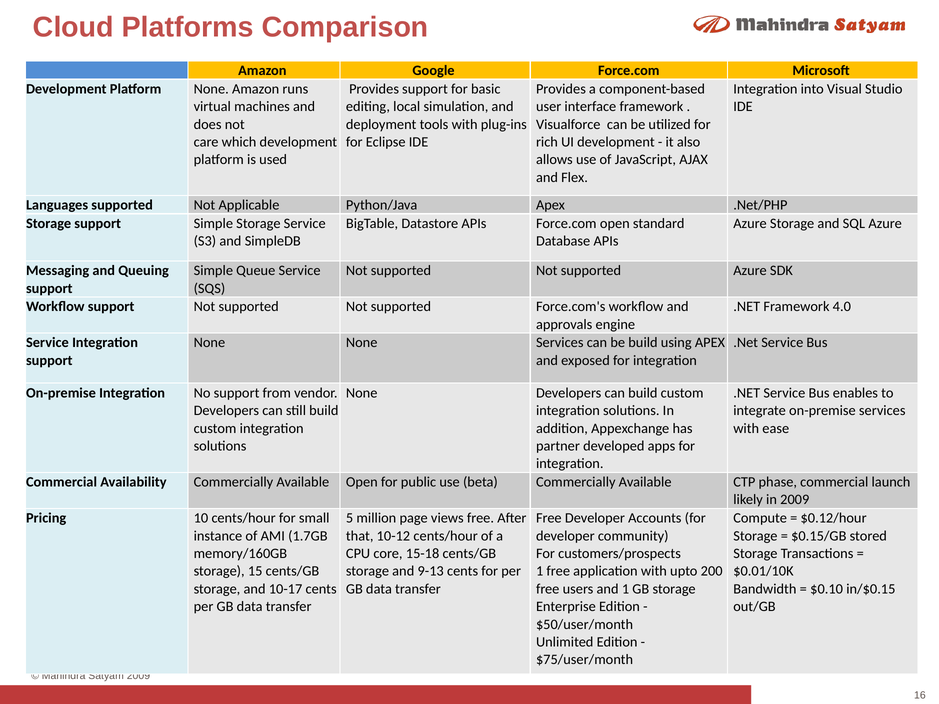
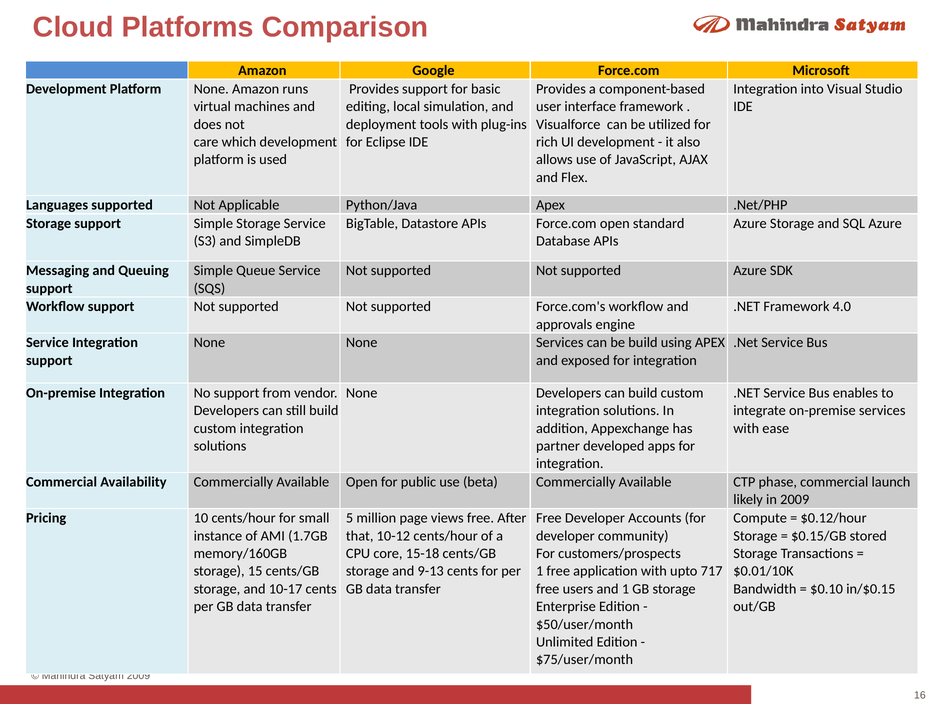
200: 200 -> 717
